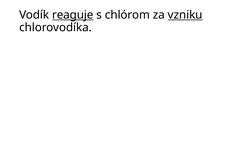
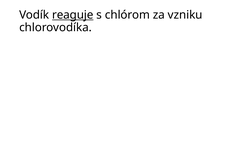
vzniku underline: present -> none
